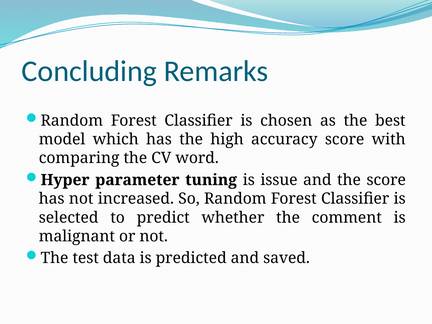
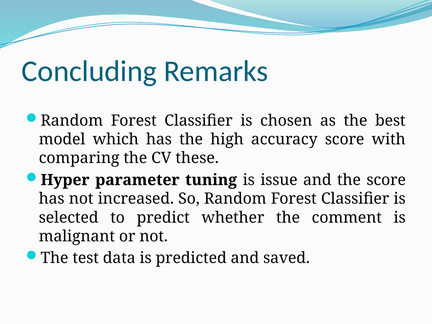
word: word -> these
